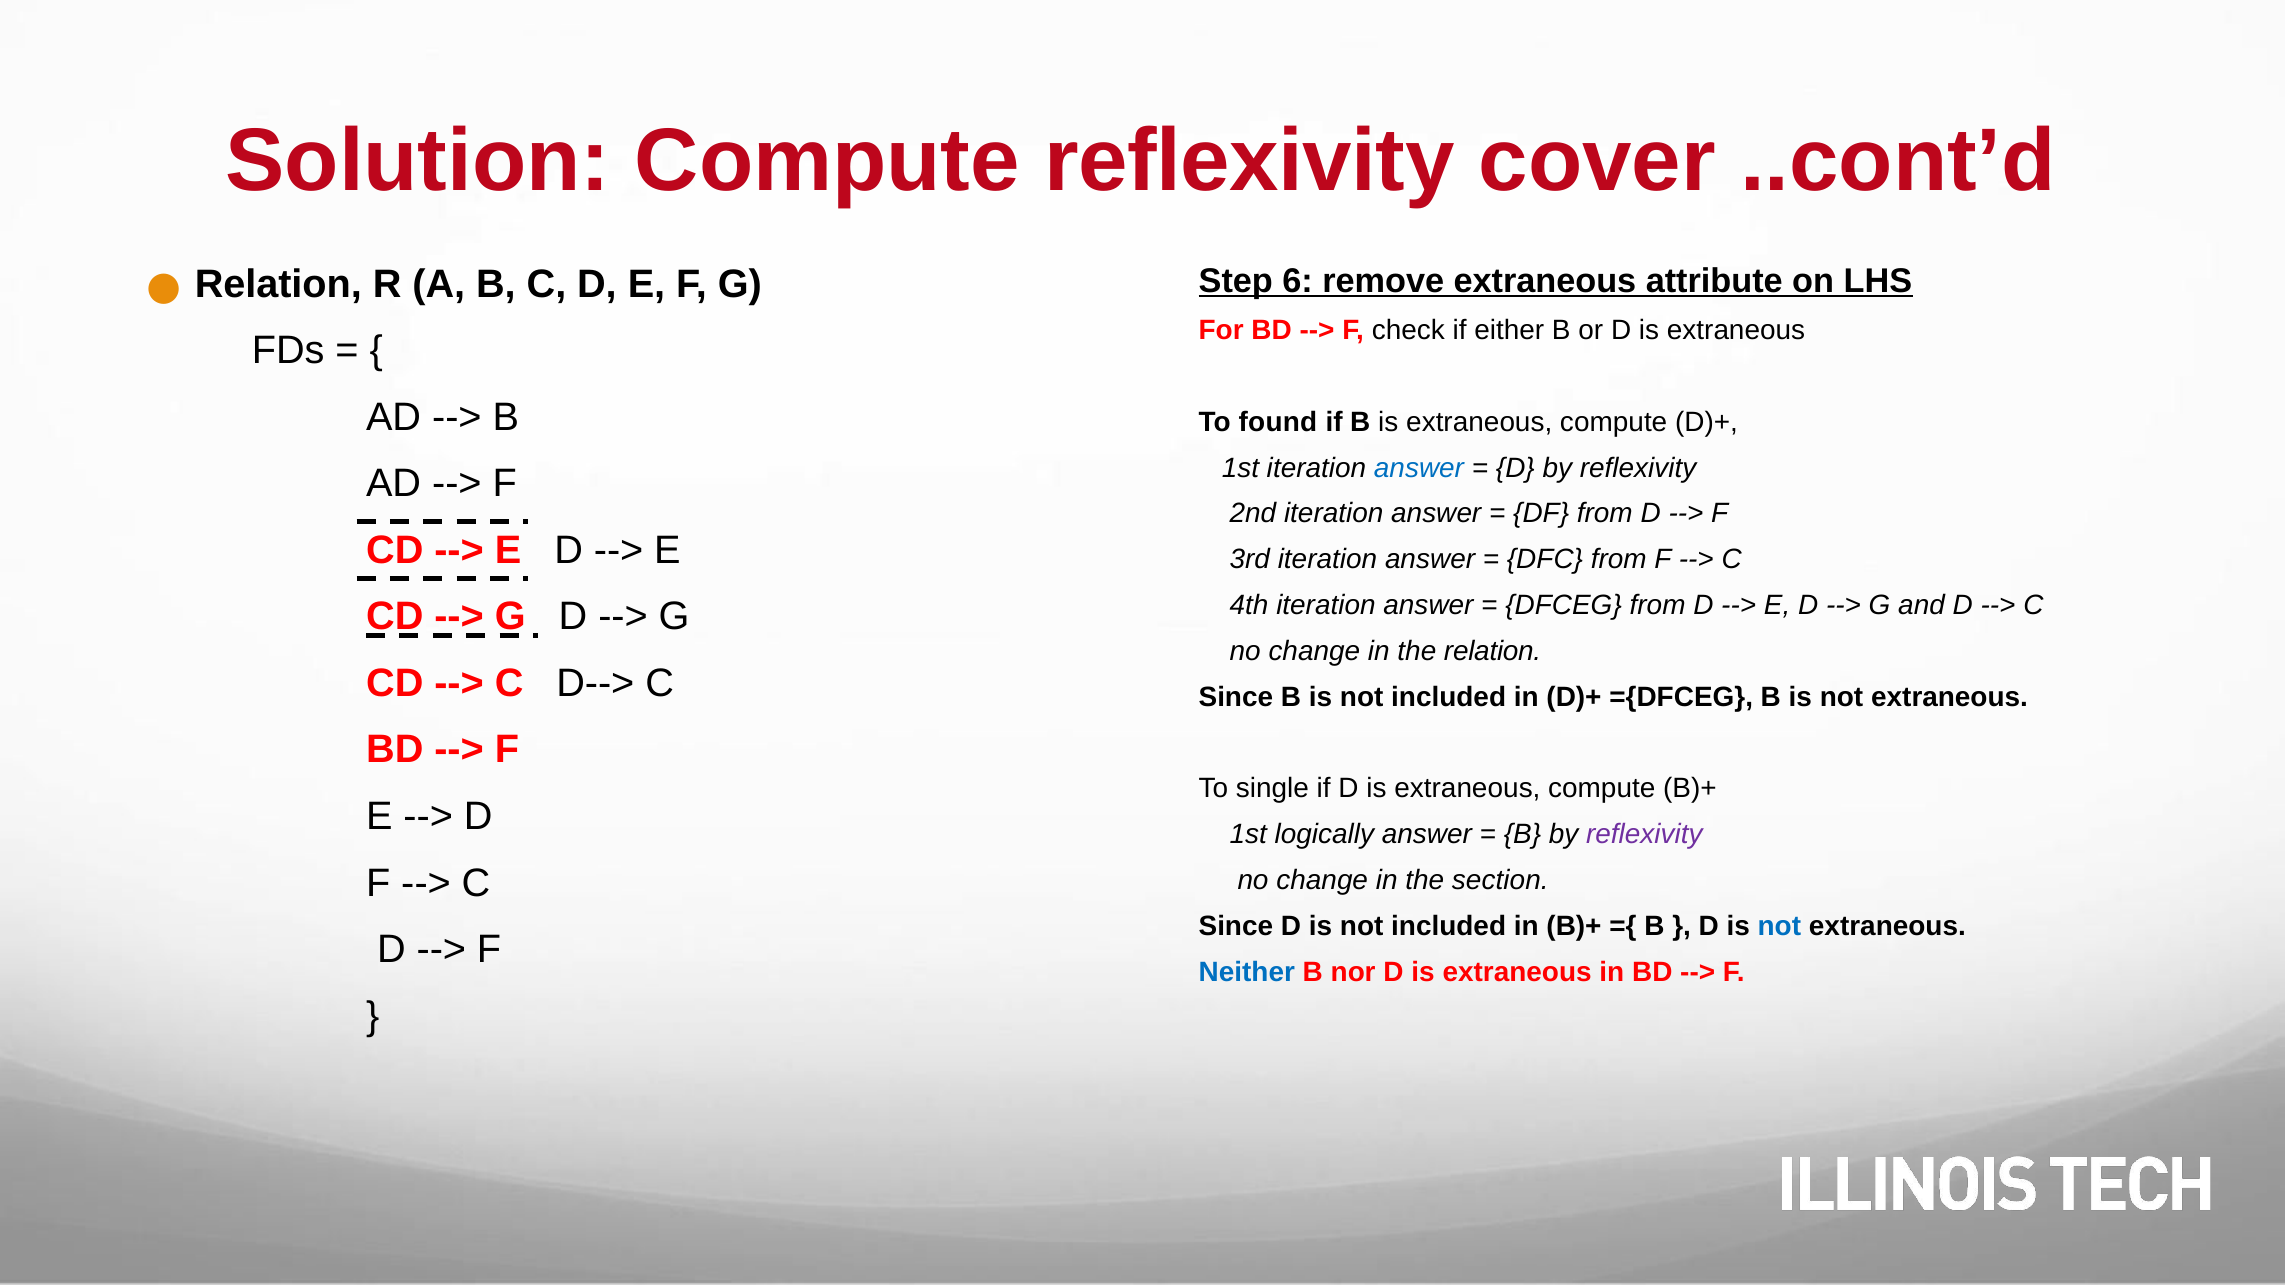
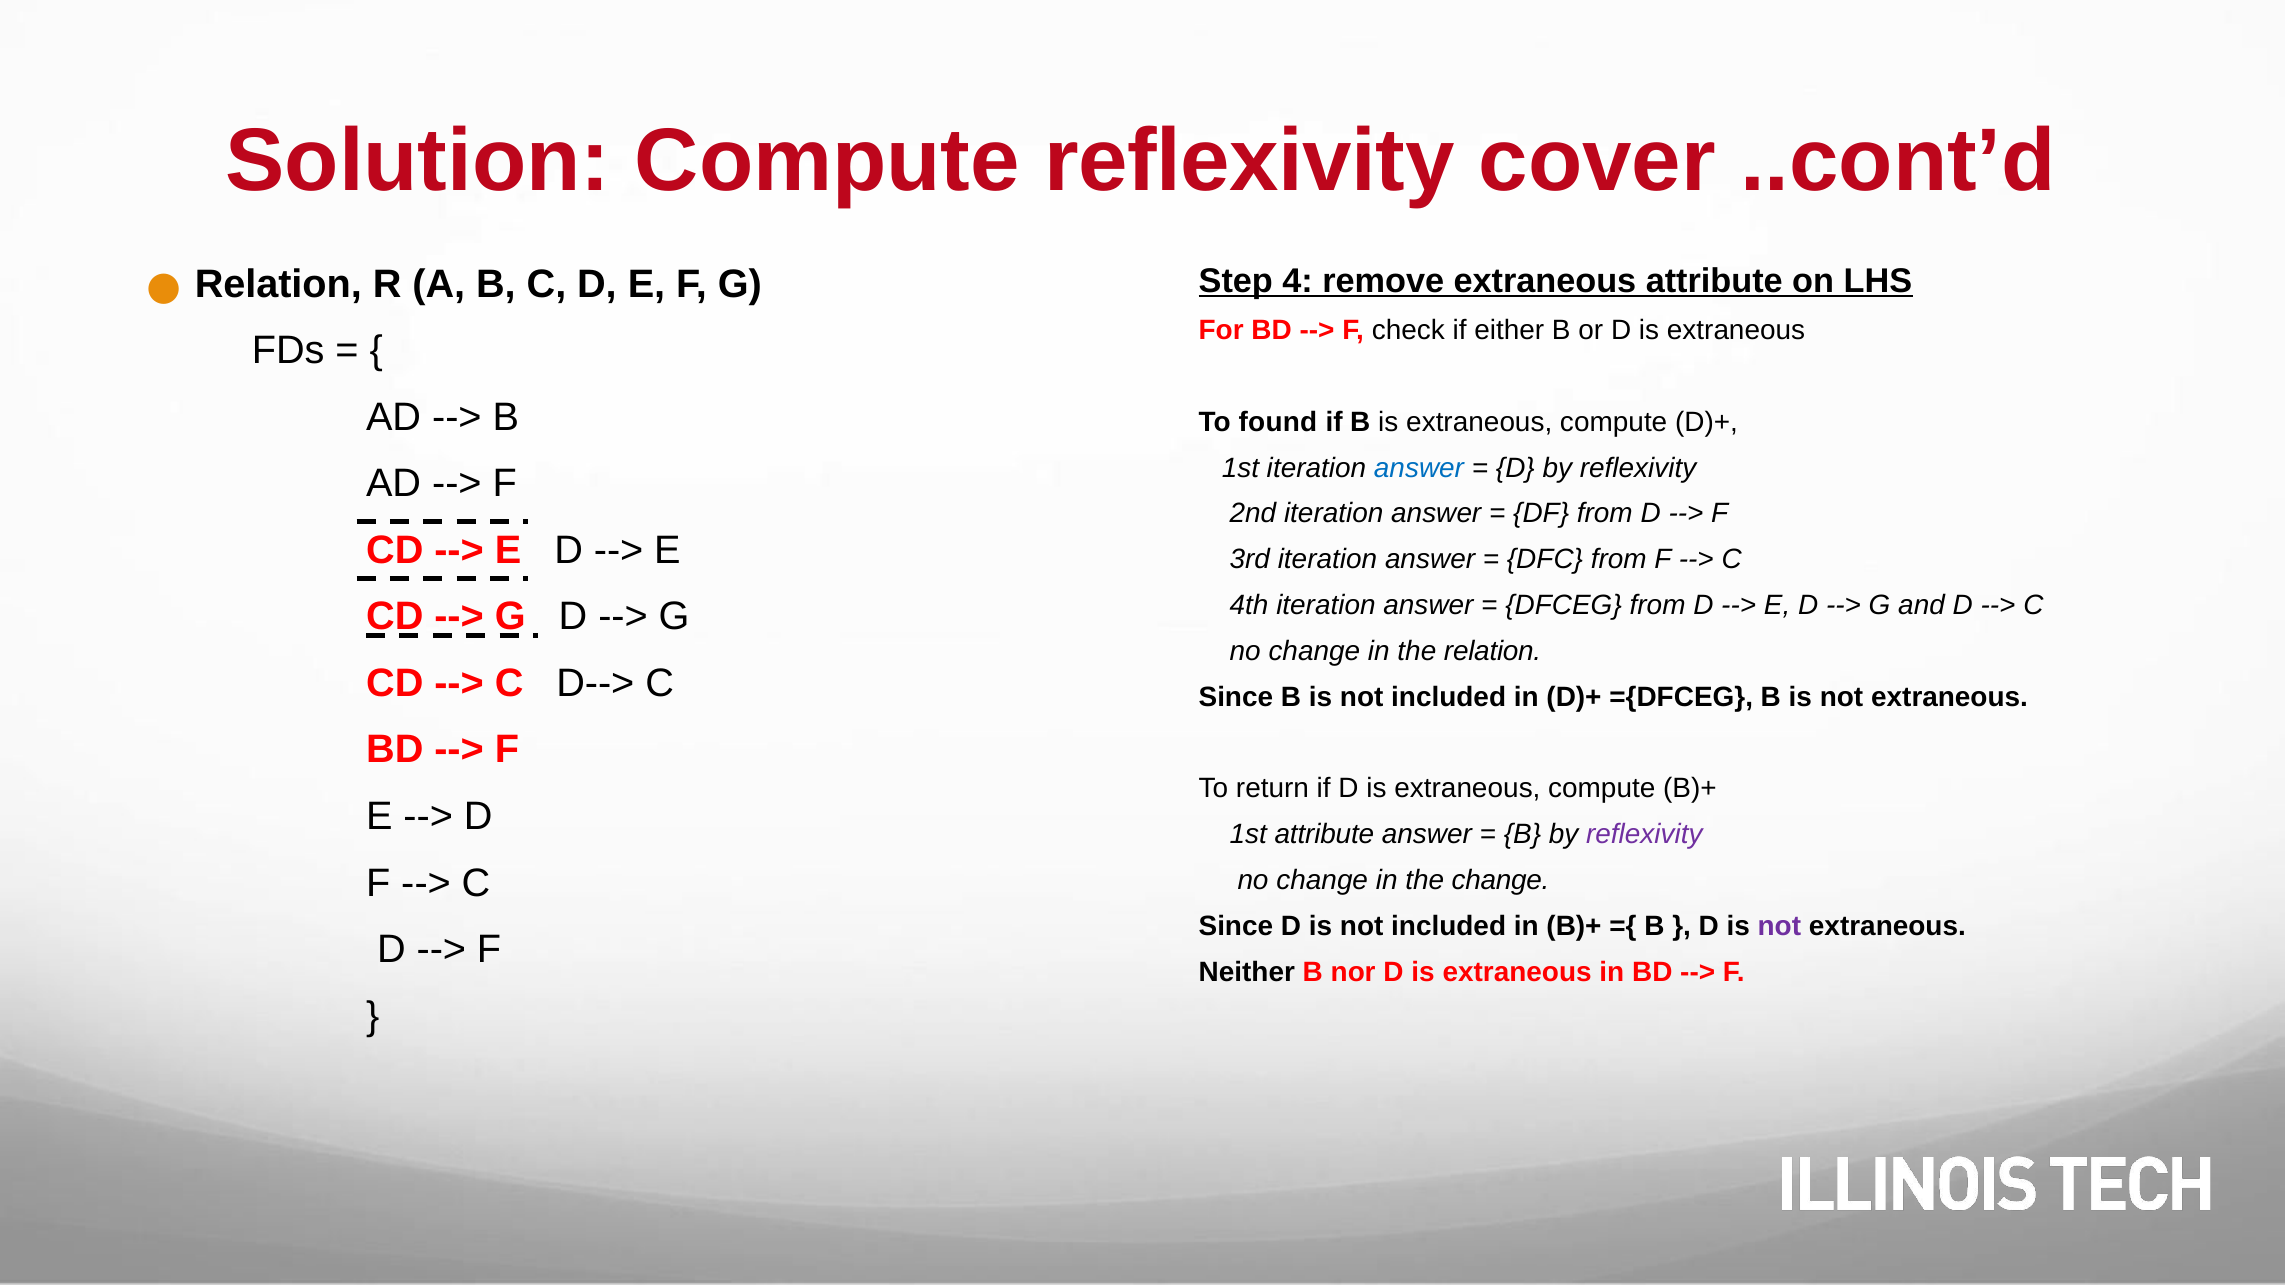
6: 6 -> 4
single: single -> return
1st logically: logically -> attribute
the section: section -> change
not at (1779, 926) colour: blue -> purple
Neither colour: blue -> black
